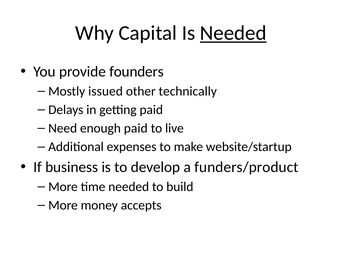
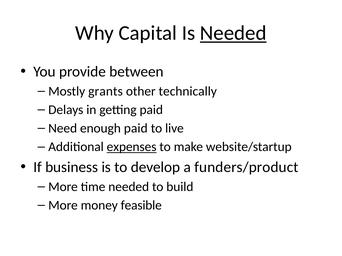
founders: founders -> between
issued: issued -> grants
expenses underline: none -> present
accepts: accepts -> feasible
